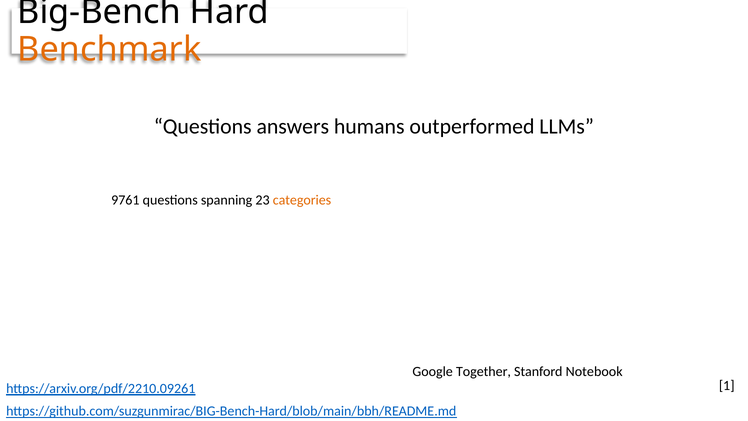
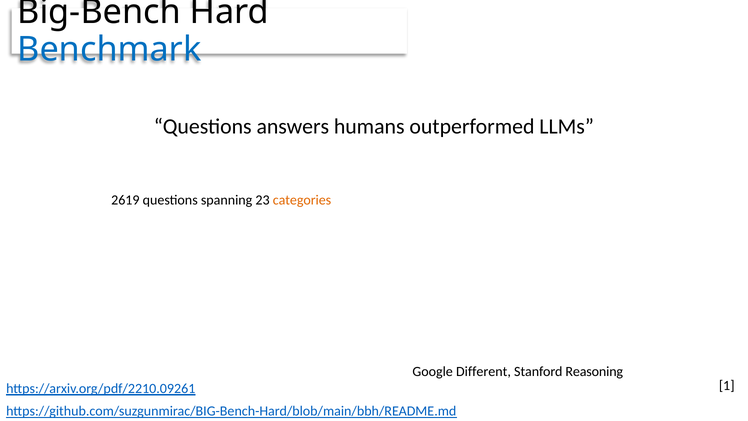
Benchmark colour: orange -> blue
9761: 9761 -> 2619
Together: Together -> Different
Notebook: Notebook -> Reasoning
